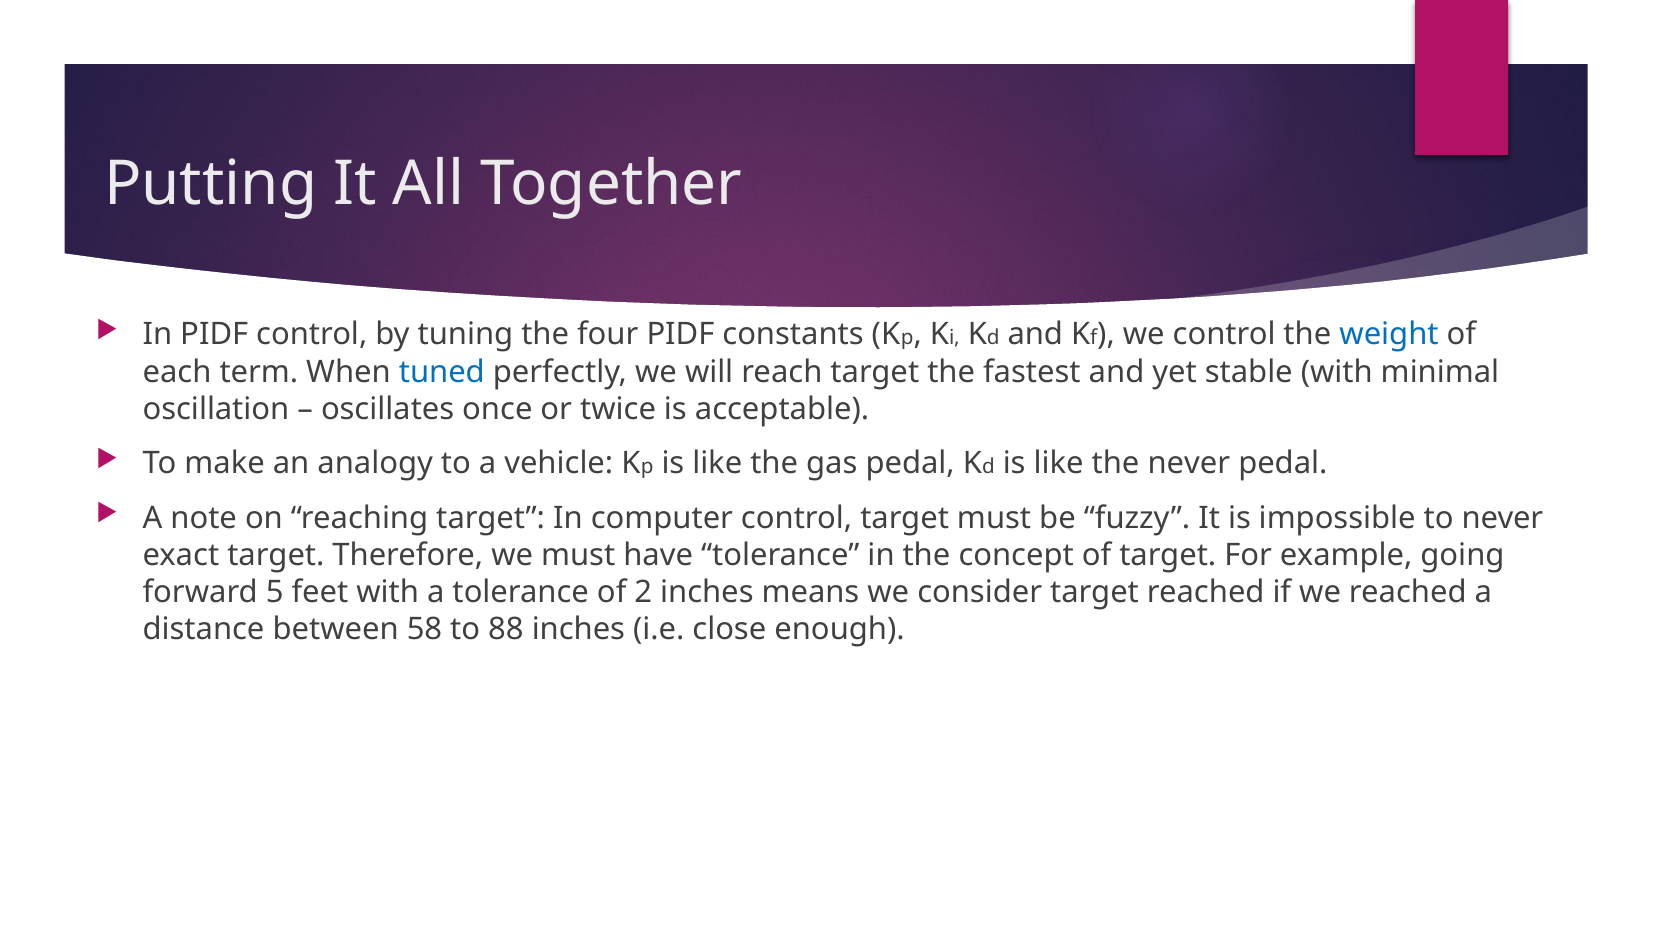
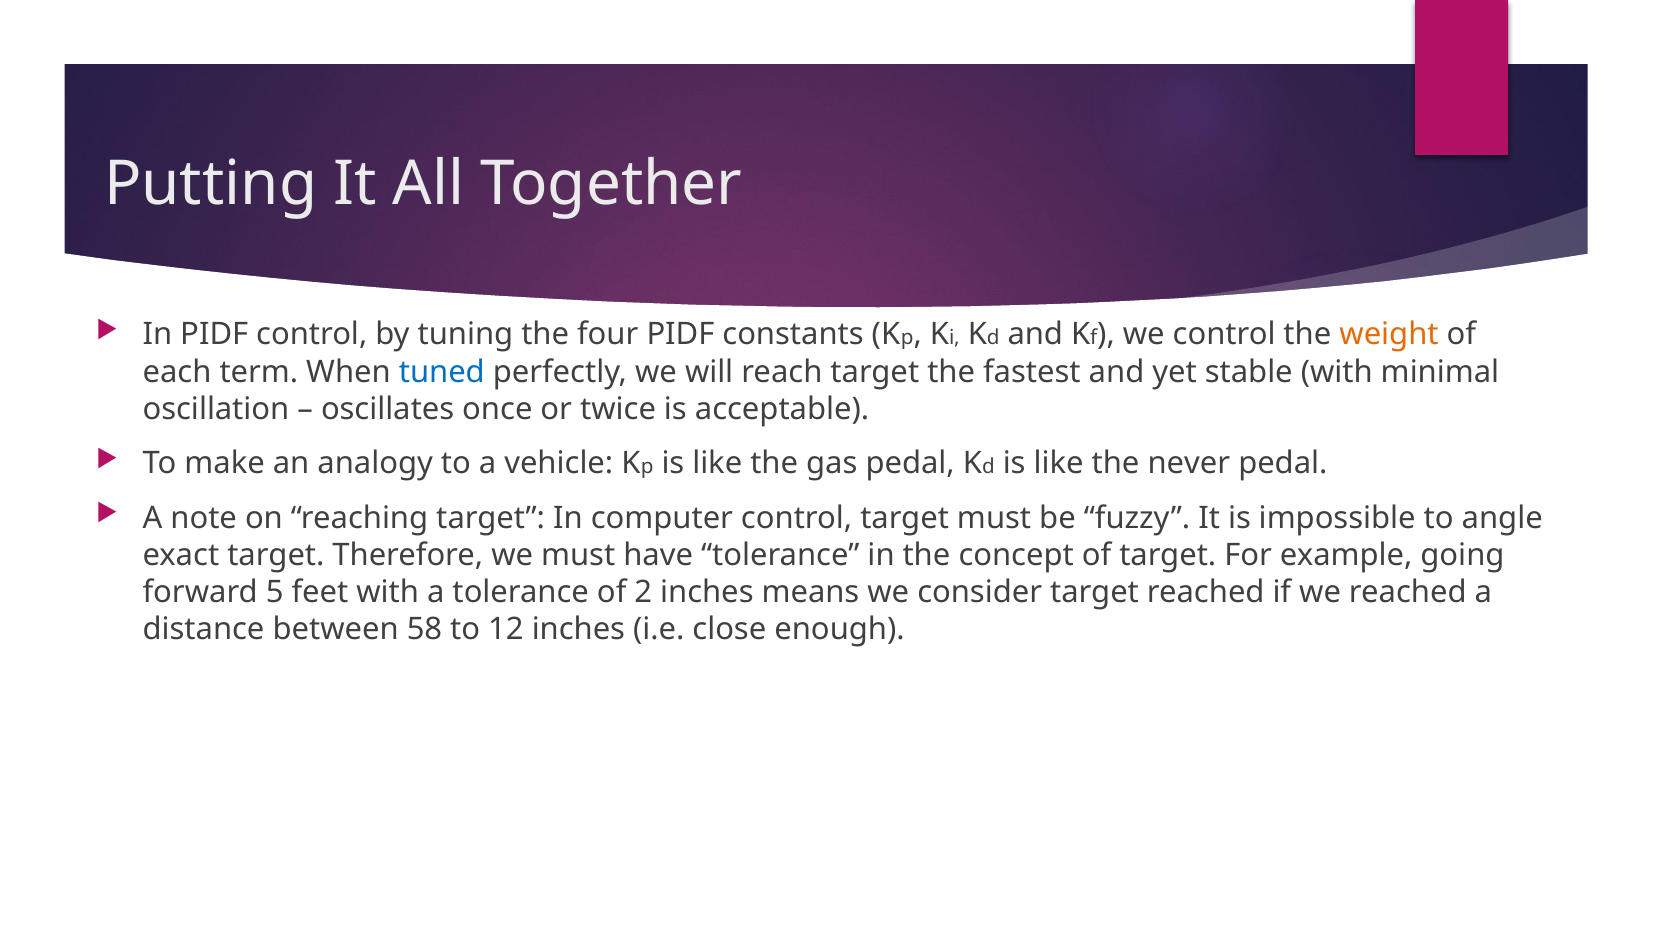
weight colour: blue -> orange
to never: never -> angle
88: 88 -> 12
